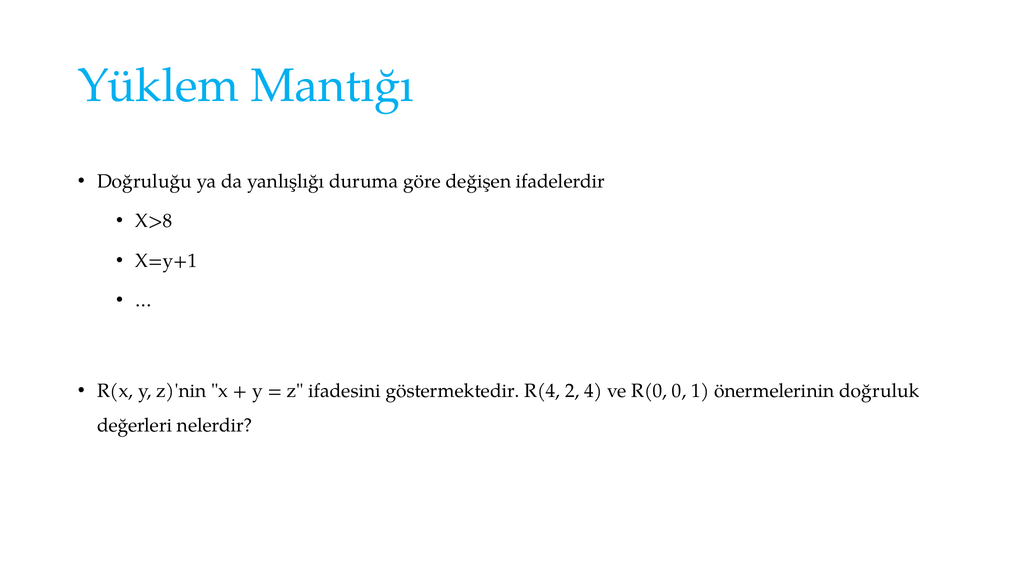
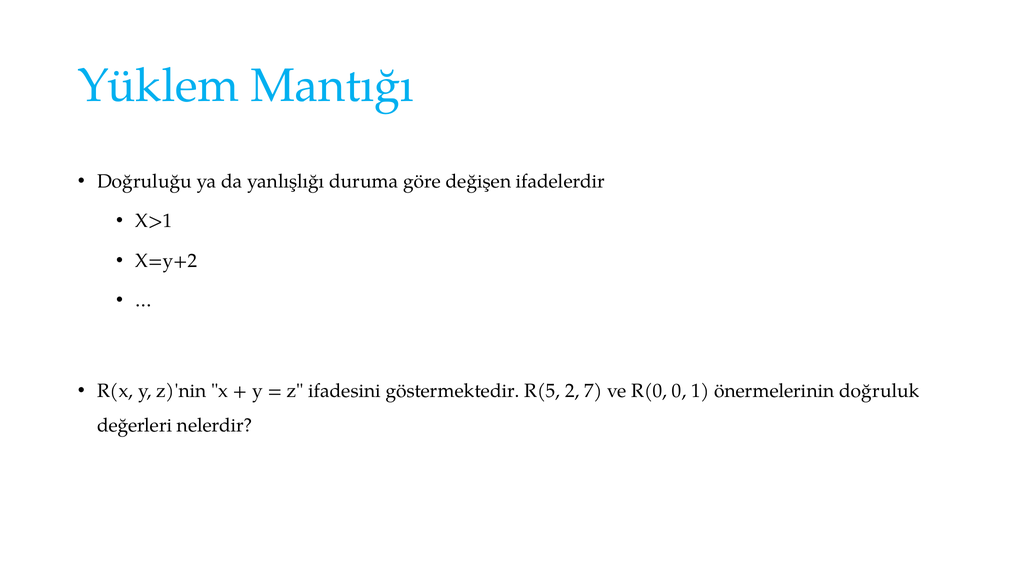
X>8: X>8 -> X>1
X=y+1: X=y+1 -> X=y+2
R(4: R(4 -> R(5
4: 4 -> 7
